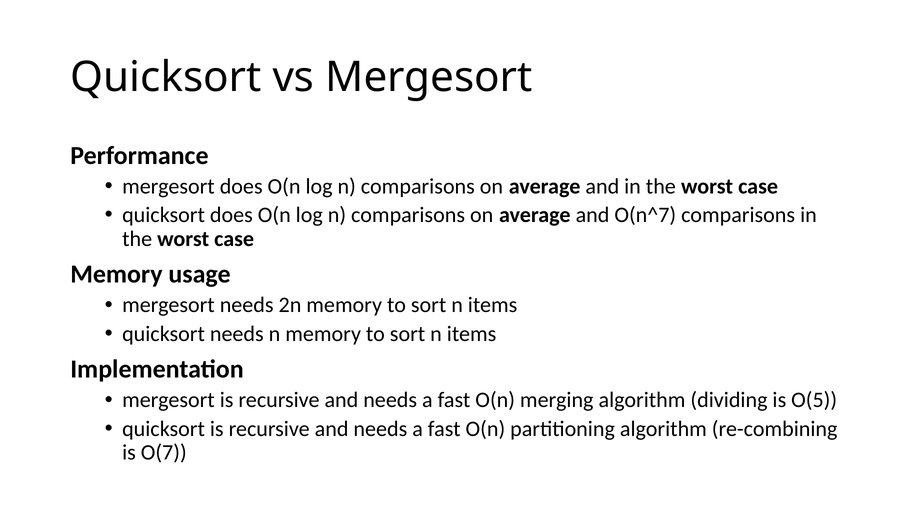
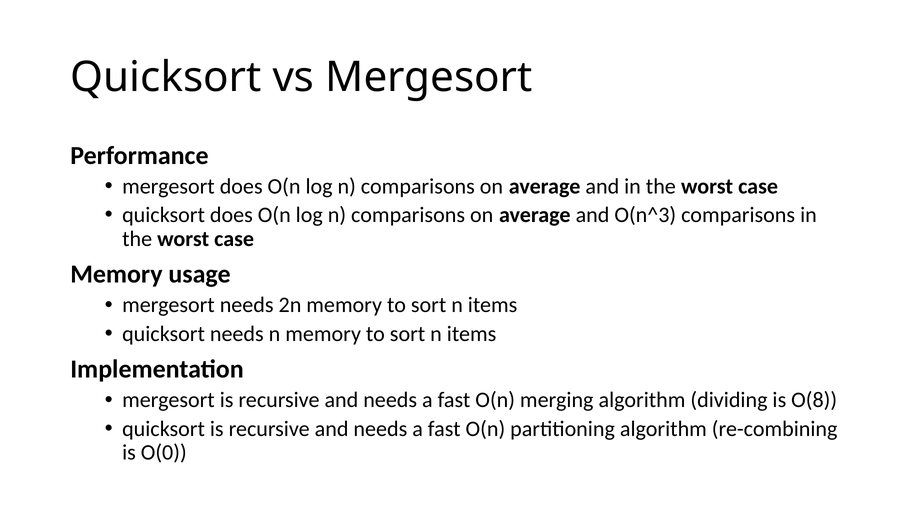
O(n^7: O(n^7 -> O(n^3
O(5: O(5 -> O(8
O(7: O(7 -> O(0
